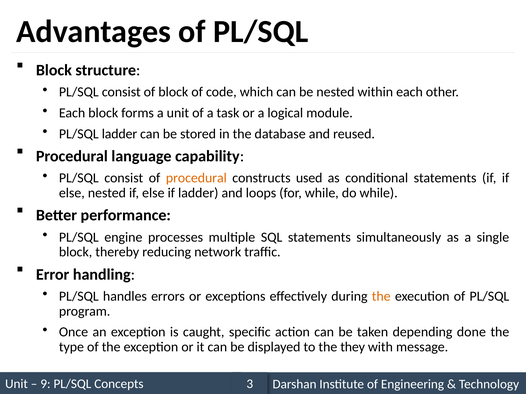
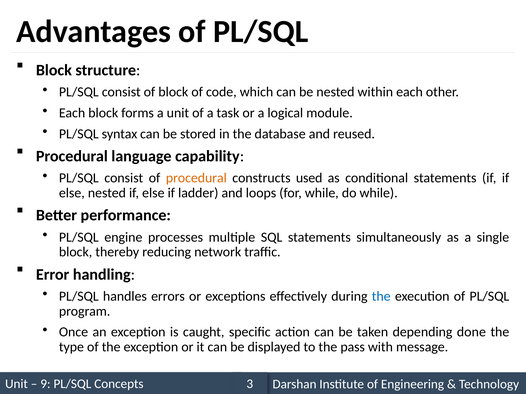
PL/SQL ladder: ladder -> syntax
the at (381, 297) colour: orange -> blue
they: they -> pass
